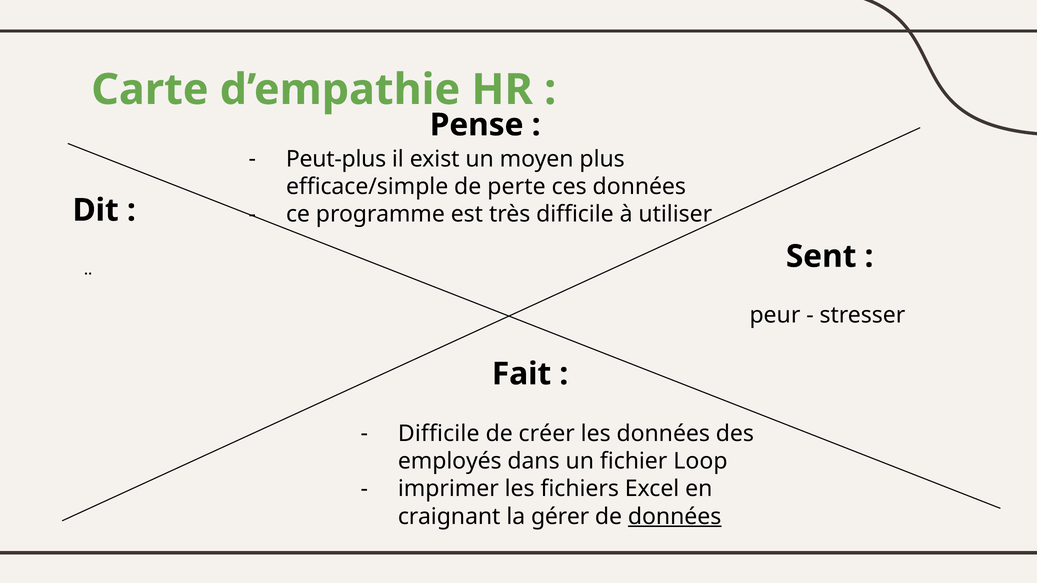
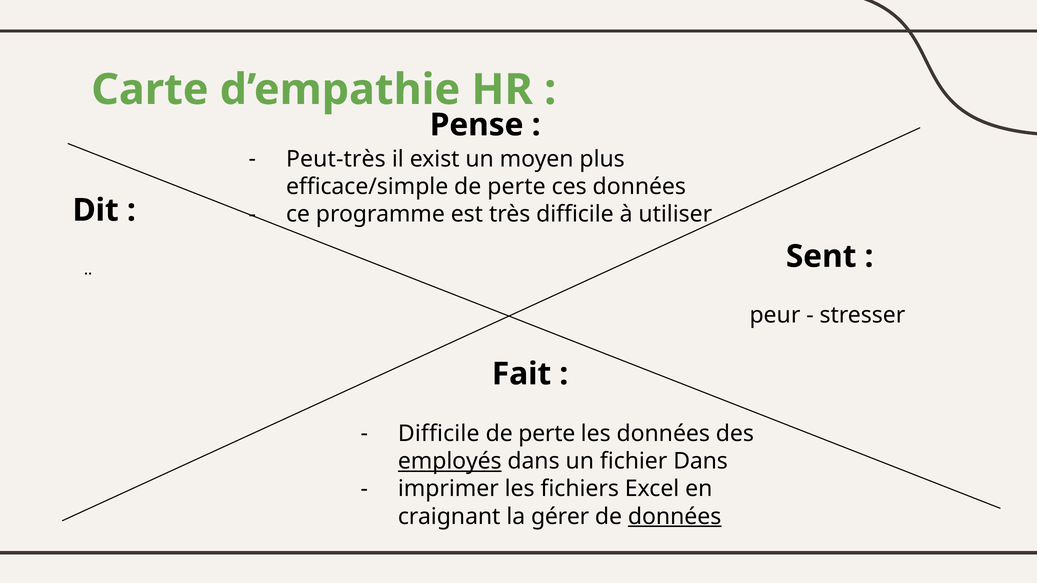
Peut-plus: Peut-plus -> Peut-très
créer at (547, 434): créer -> perte
employés underline: none -> present
fichier Loop: Loop -> Dans
